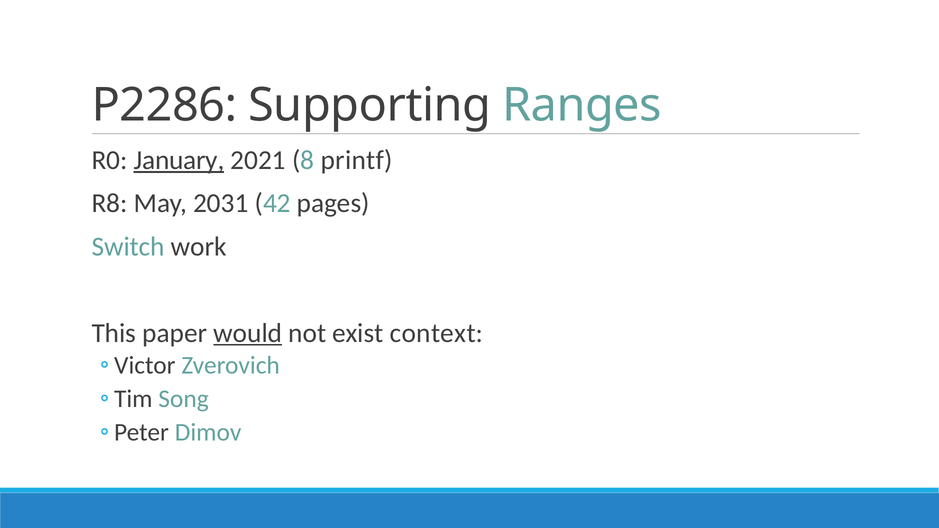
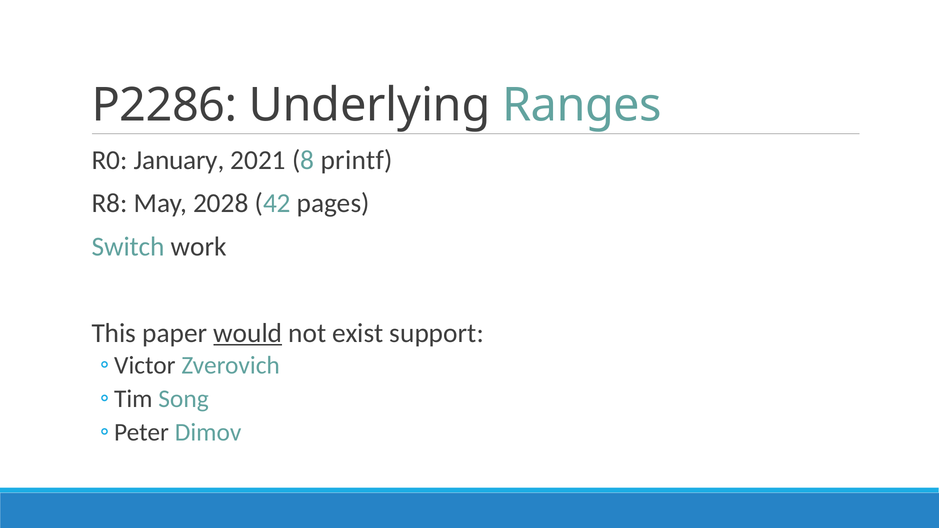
Supporting: Supporting -> Underlying
January underline: present -> none
2031: 2031 -> 2028
context: context -> support
